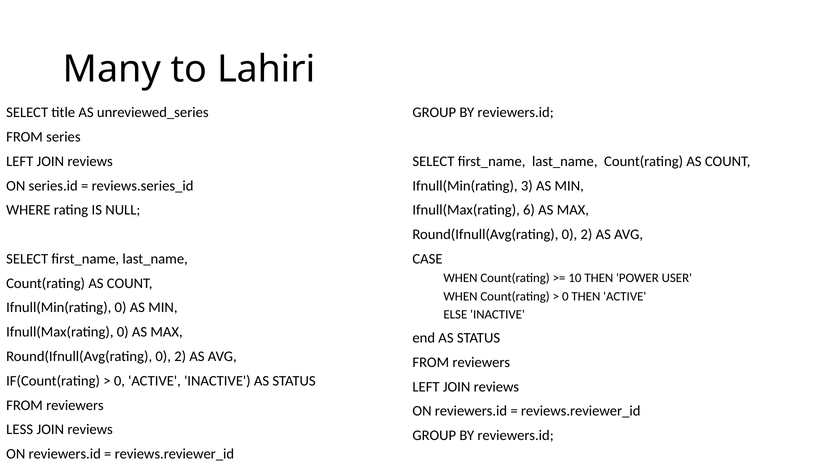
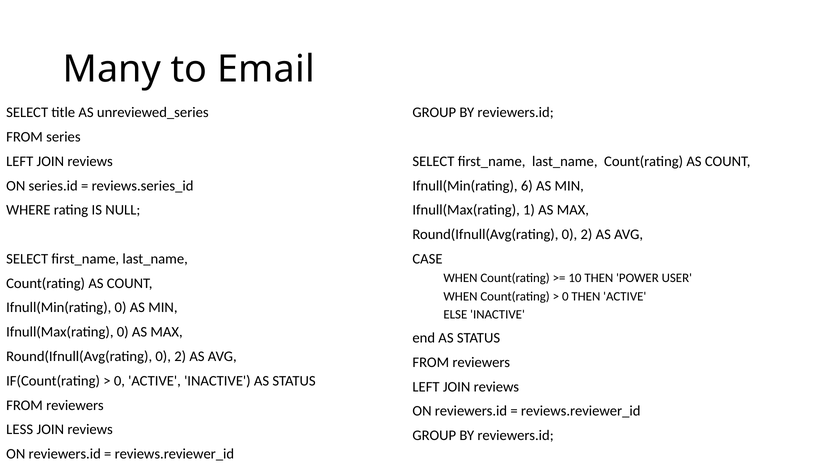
Lahiri: Lahiri -> Email
3: 3 -> 6
6: 6 -> 1
